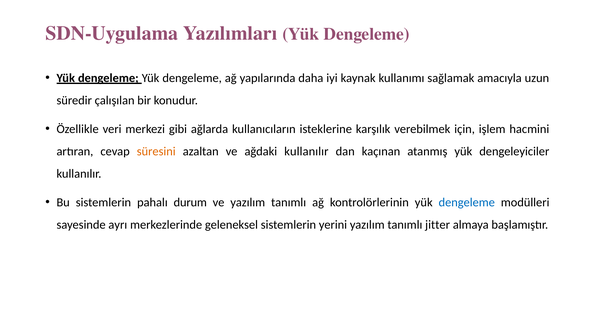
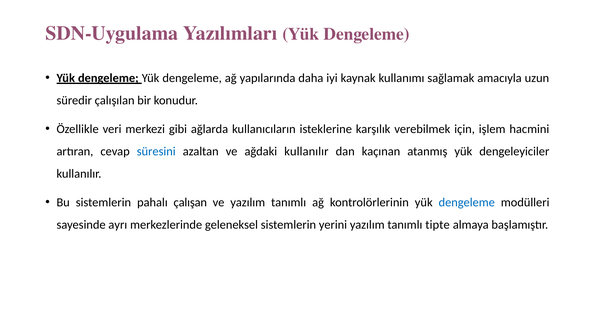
süresini colour: orange -> blue
durum: durum -> çalışan
jitter: jitter -> tipte
